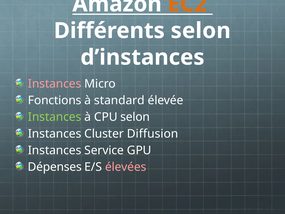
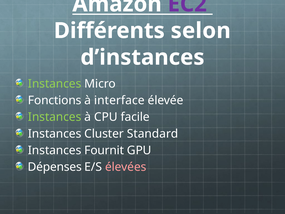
EC2 colour: orange -> purple
Instances at (55, 84) colour: pink -> light green
standard: standard -> interface
CPU selon: selon -> facile
Diffusion: Diffusion -> Standard
Service: Service -> Fournit
